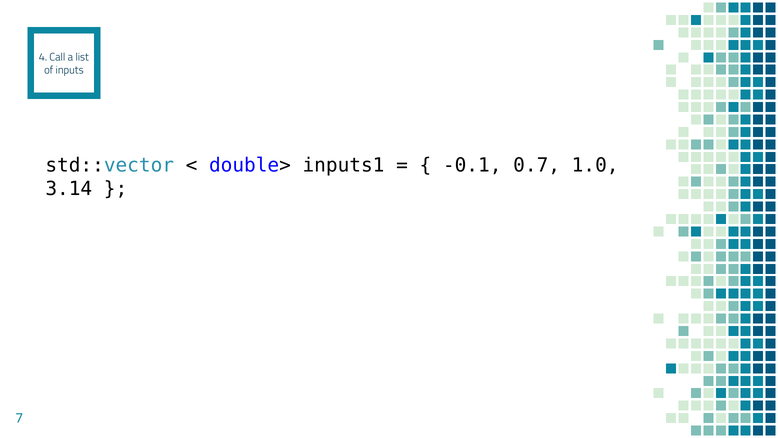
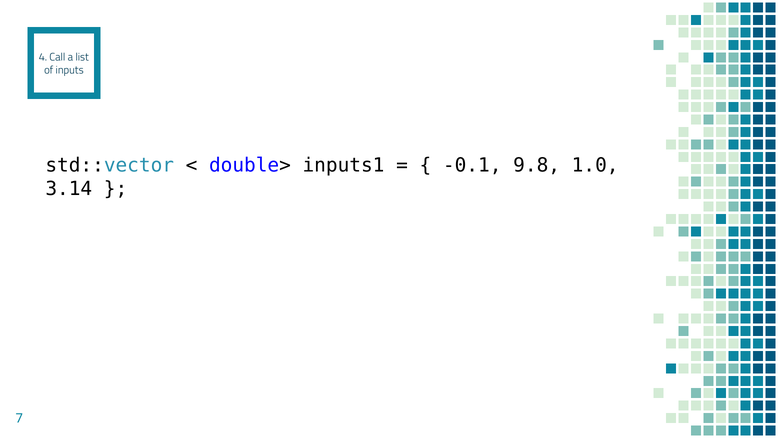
0.7: 0.7 -> 9.8
